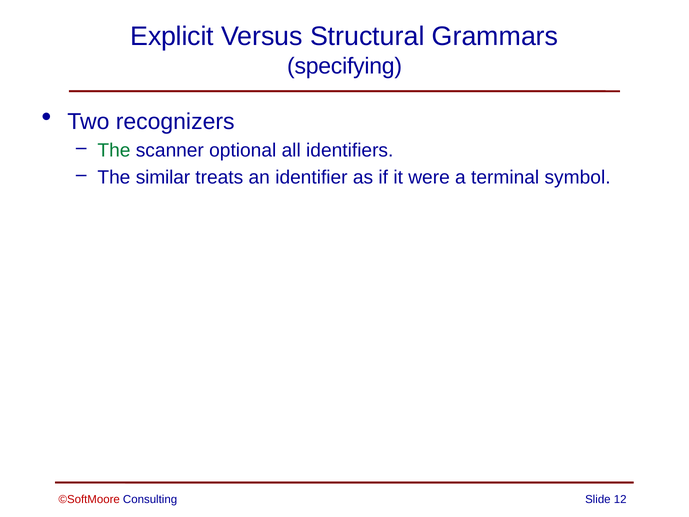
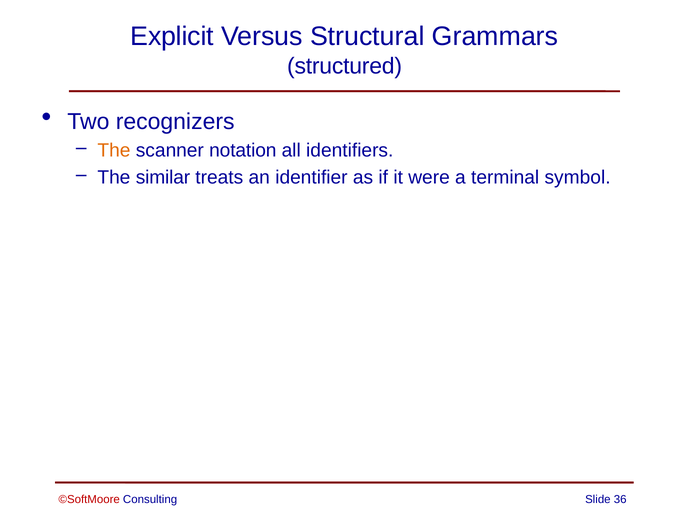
specifying: specifying -> structured
The at (114, 150) colour: green -> orange
optional: optional -> notation
12: 12 -> 36
